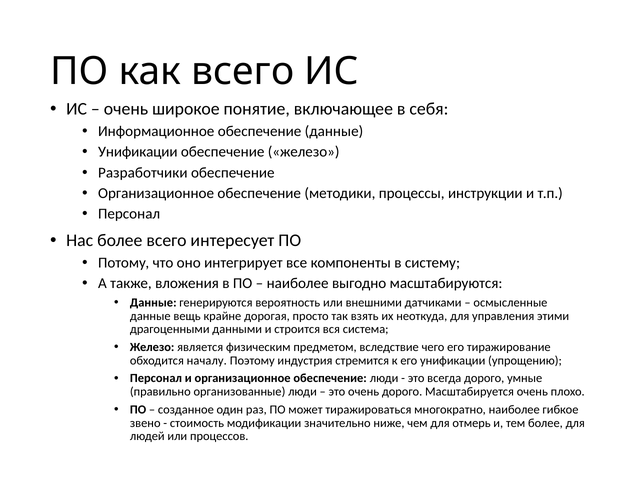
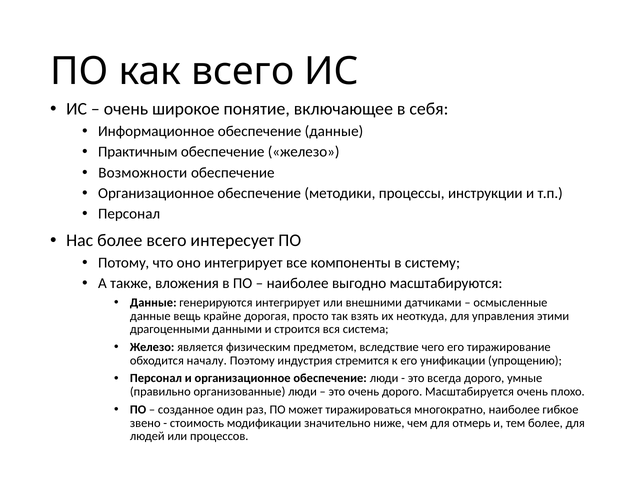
Унификации at (138, 152): Унификации -> Практичным
Разработчики: Разработчики -> Возможности
генерируются вероятность: вероятность -> интегрирует
